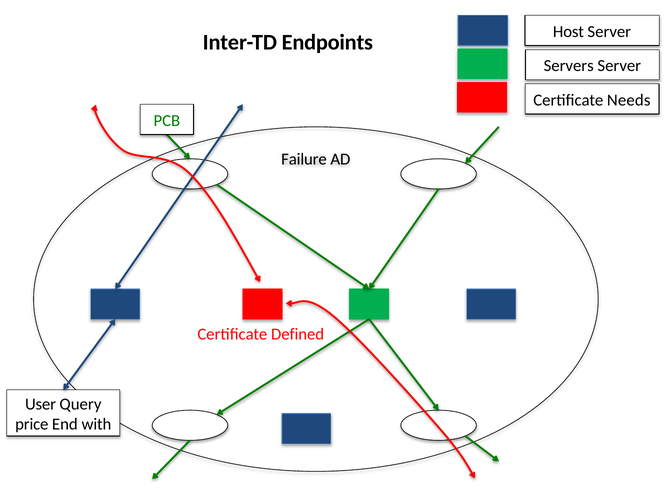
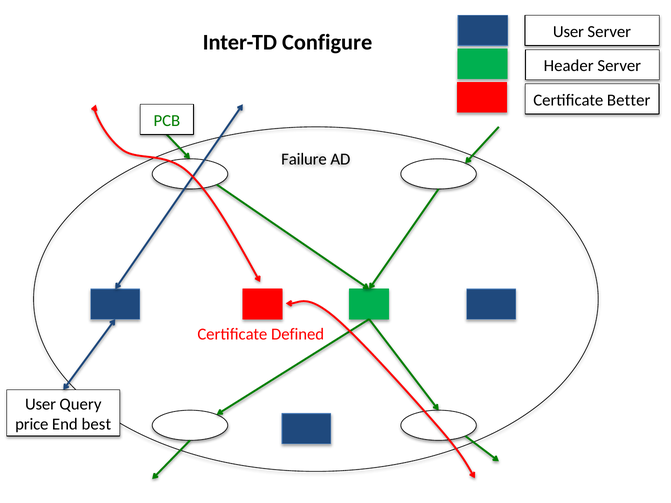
Host at (568, 32): Host -> User
Endpoints: Endpoints -> Configure
Servers: Servers -> Header
Needs: Needs -> Better
with: with -> best
